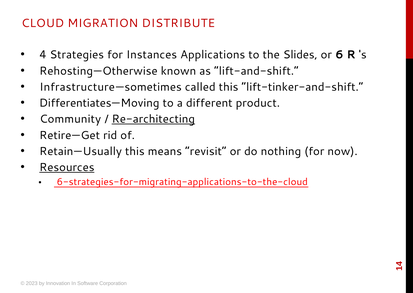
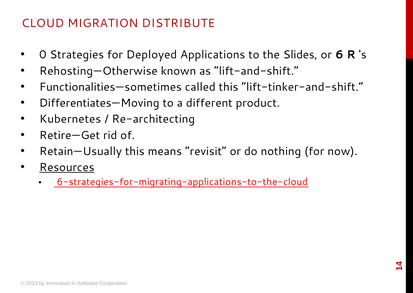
4 at (43, 55): 4 -> 0
Instances: Instances -> Deployed
Infrastructure: Infrastructure -> Functionalities
Community: Community -> Kubernetes
Re-architecting underline: present -> none
